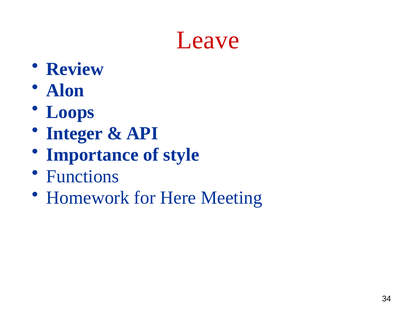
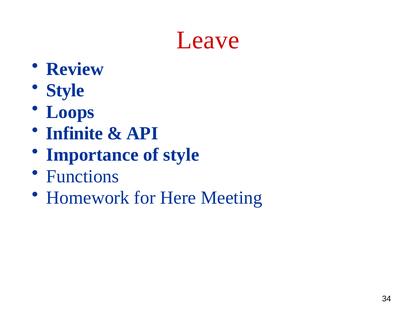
Alon at (65, 91): Alon -> Style
Integer: Integer -> Infinite
